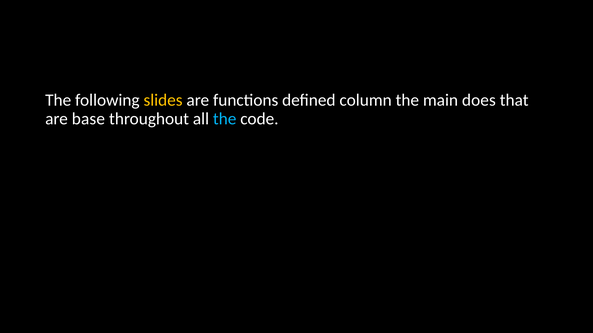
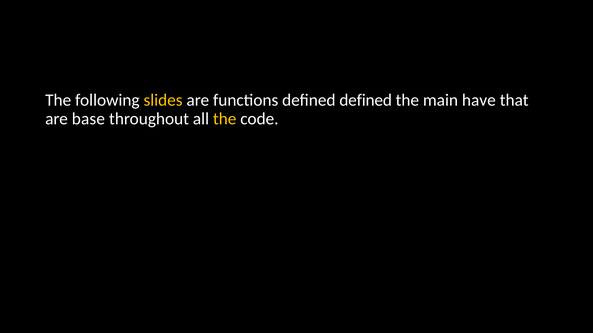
defined column: column -> defined
does: does -> have
the at (225, 119) colour: light blue -> yellow
